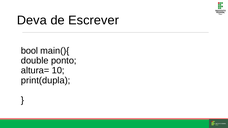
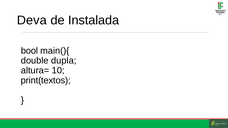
Escrever: Escrever -> Instalada
ponto: ponto -> dupla
print(dupla: print(dupla -> print(textos
